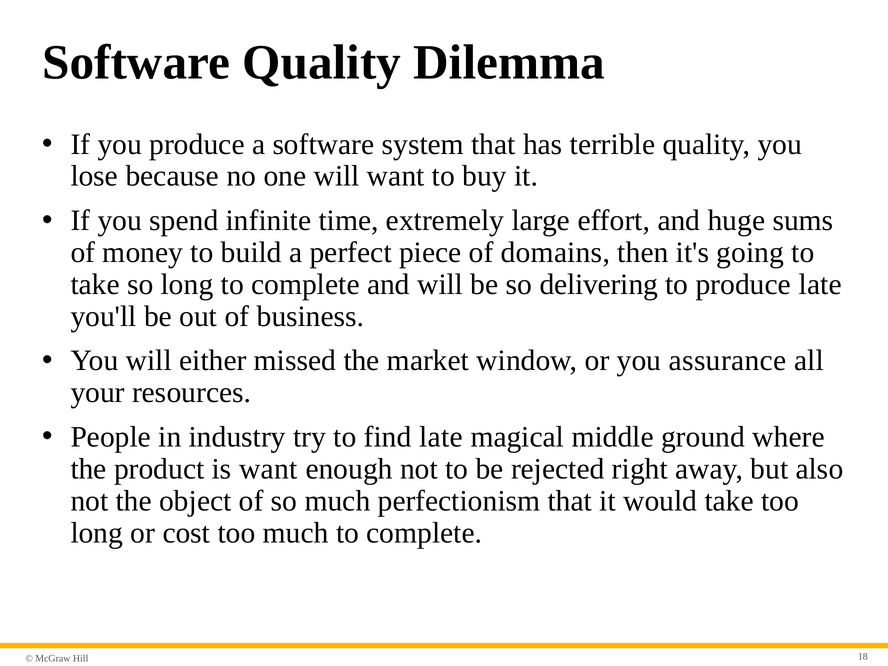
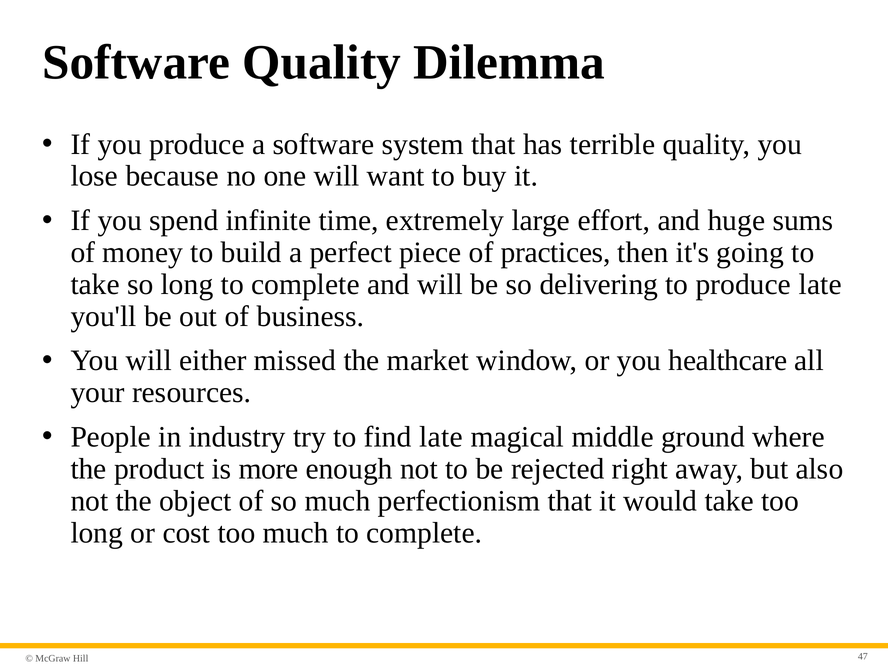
domains: domains -> practices
assurance: assurance -> healthcare
is want: want -> more
18: 18 -> 47
